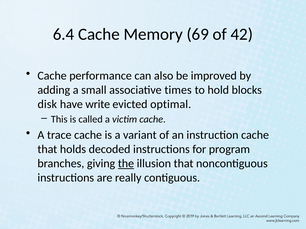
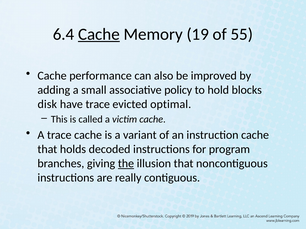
Cache at (99, 34) underline: none -> present
69: 69 -> 19
42: 42 -> 55
times: times -> policy
have write: write -> trace
